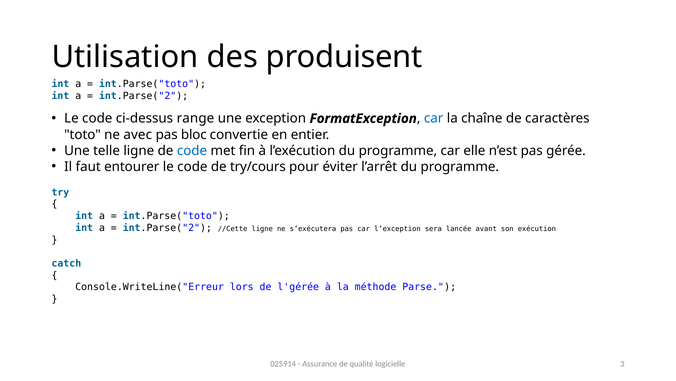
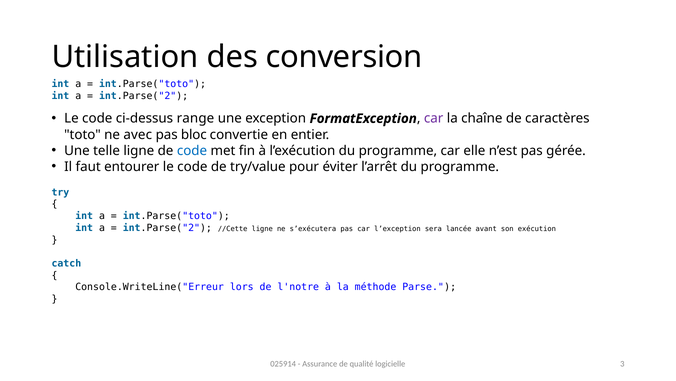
produisent: produisent -> conversion
car at (434, 118) colour: blue -> purple
try/cours: try/cours -> try/value
l'gérée: l'gérée -> l'notre
